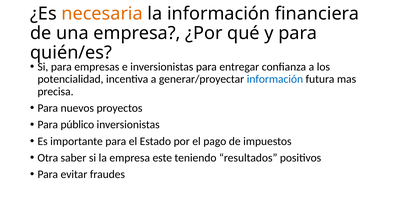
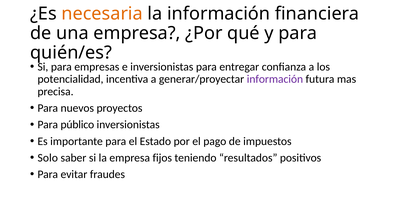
información at (275, 79) colour: blue -> purple
Otra: Otra -> Solo
este: este -> fijos
